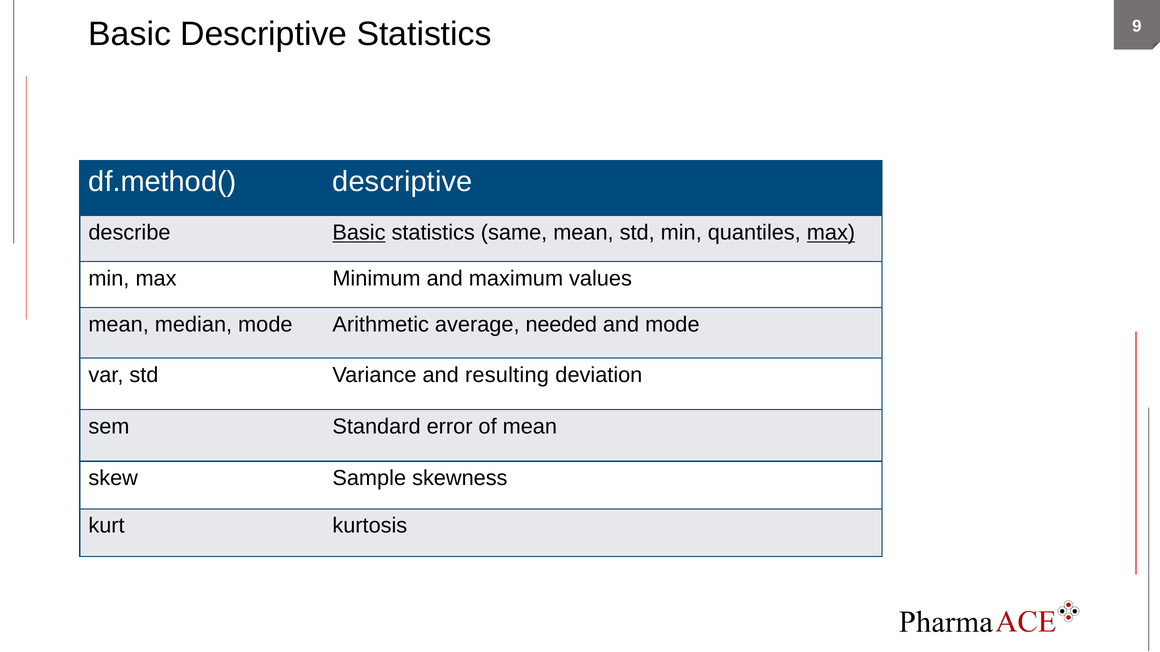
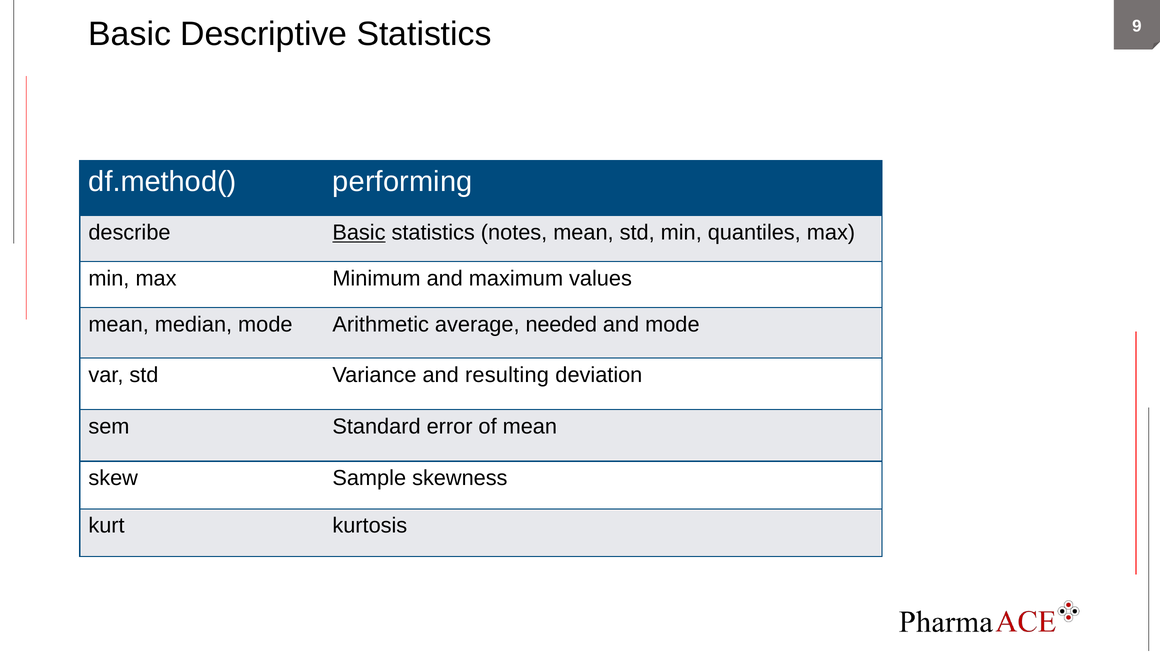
df.method( descriptive: descriptive -> performing
same: same -> notes
max at (831, 233) underline: present -> none
